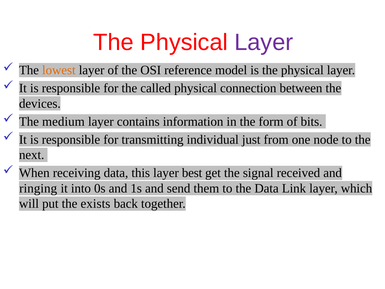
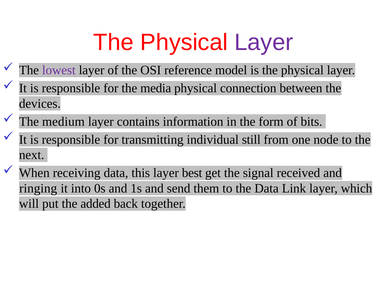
lowest colour: orange -> purple
called: called -> media
just: just -> still
exists: exists -> added
